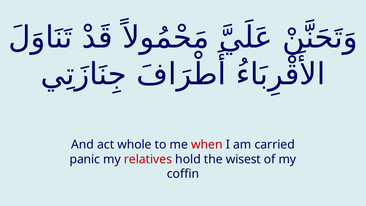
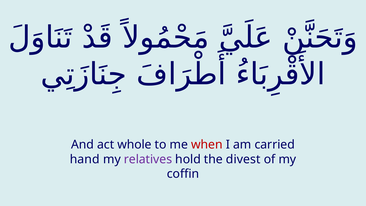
panic: panic -> hand
relatives colour: red -> purple
wisest: wisest -> divest
